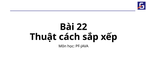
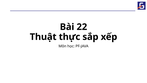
cách: cách -> thực
